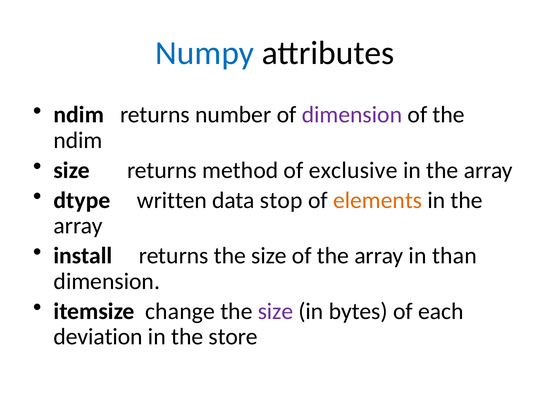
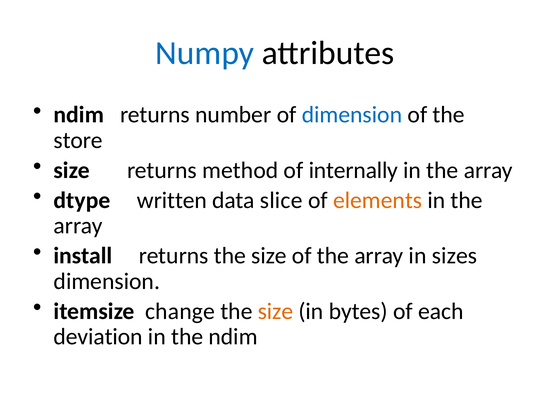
dimension at (352, 115) colour: purple -> blue
ndim at (78, 140): ndim -> store
exclusive: exclusive -> internally
stop: stop -> slice
than: than -> sizes
size at (276, 312) colour: purple -> orange
the store: store -> ndim
